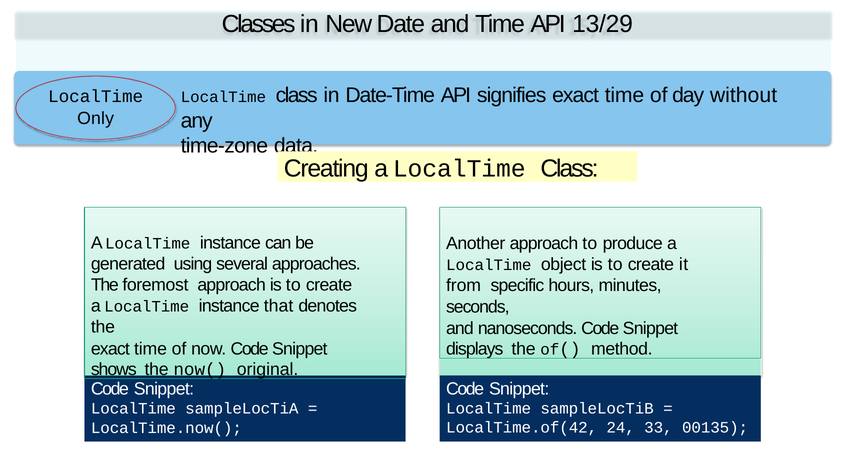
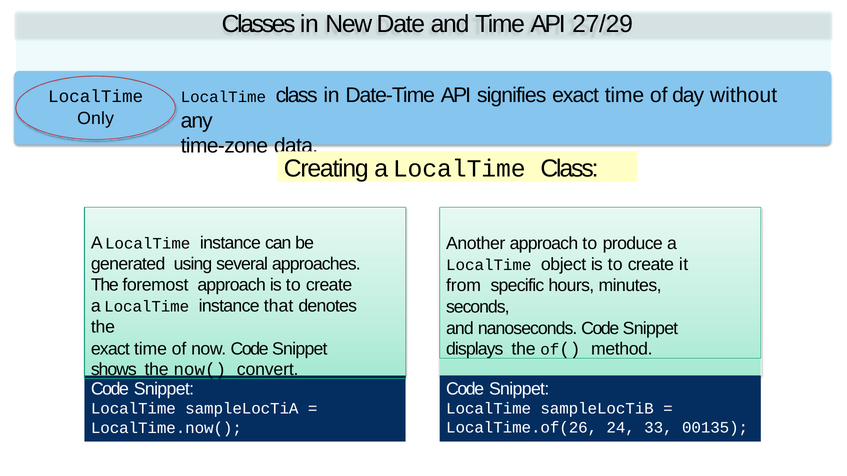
13/29: 13/29 -> 27/29
original: original -> convert
LocalTime.of(42: LocalTime.of(42 -> LocalTime.of(26
